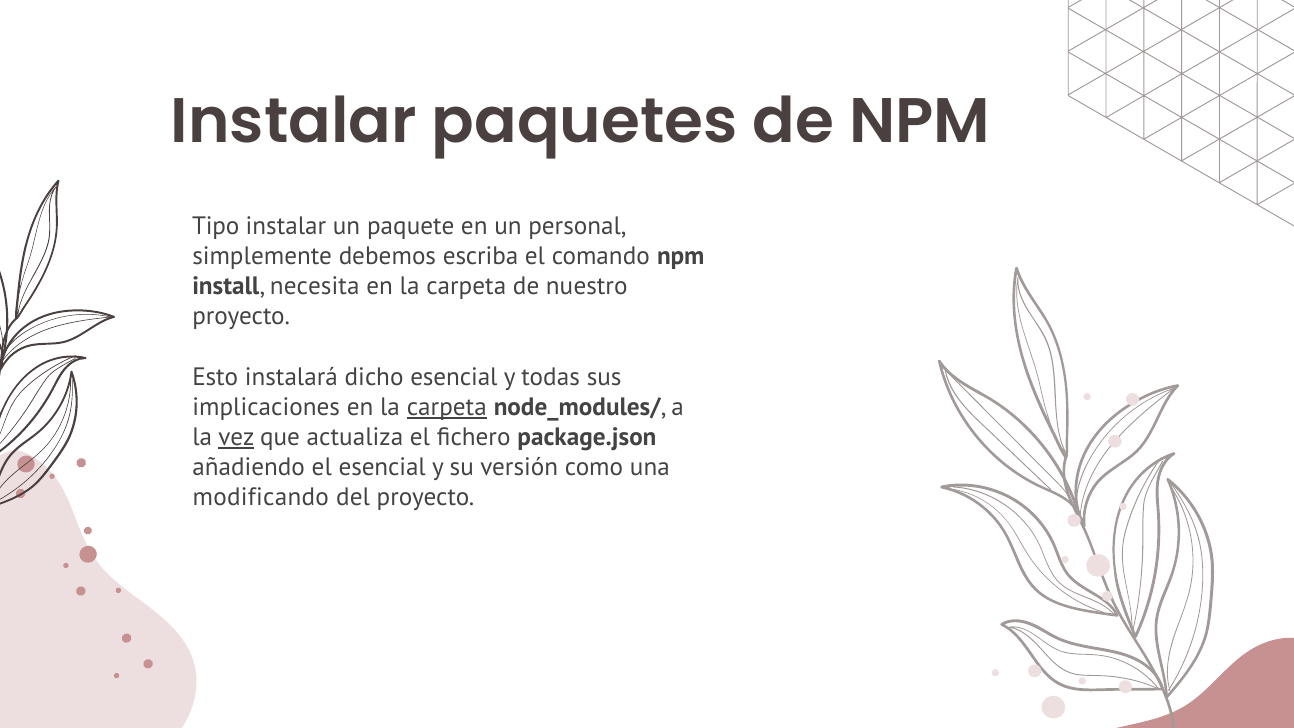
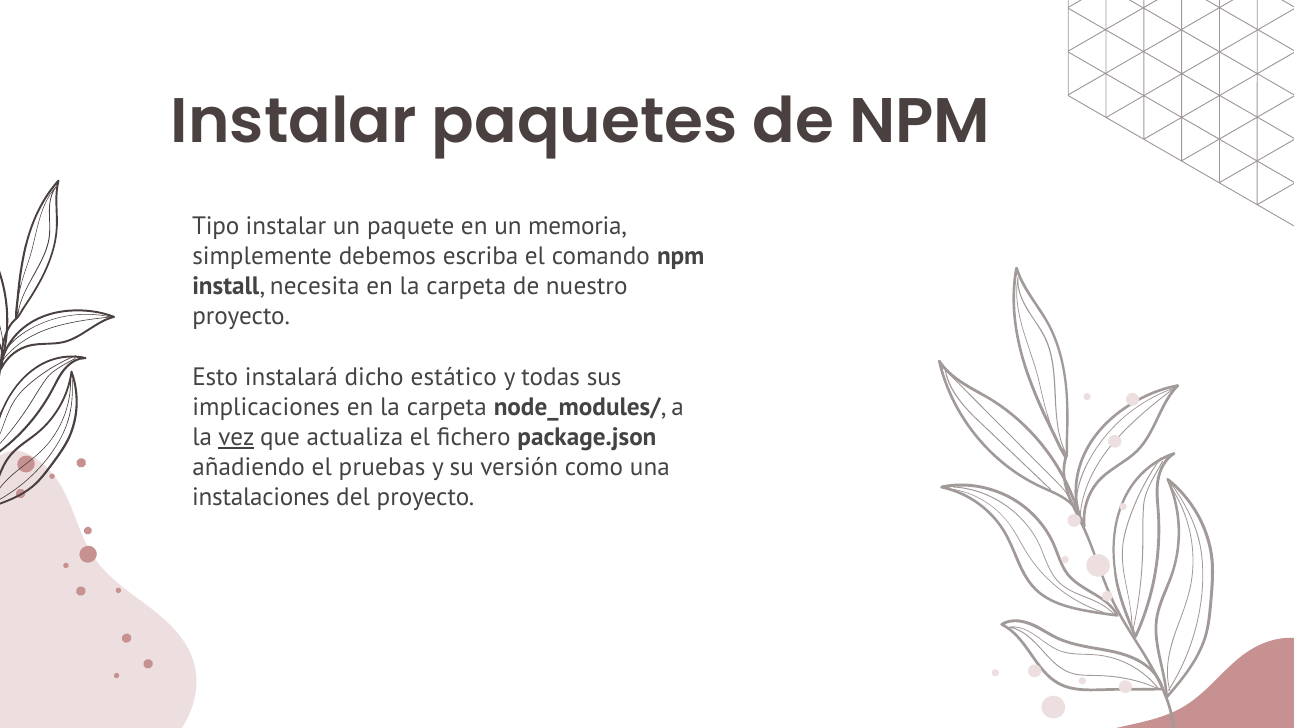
personal: personal -> memoria
dicho esencial: esencial -> estático
carpeta at (447, 407) underline: present -> none
el esencial: esencial -> pruebas
modificando: modificando -> instalaciones
